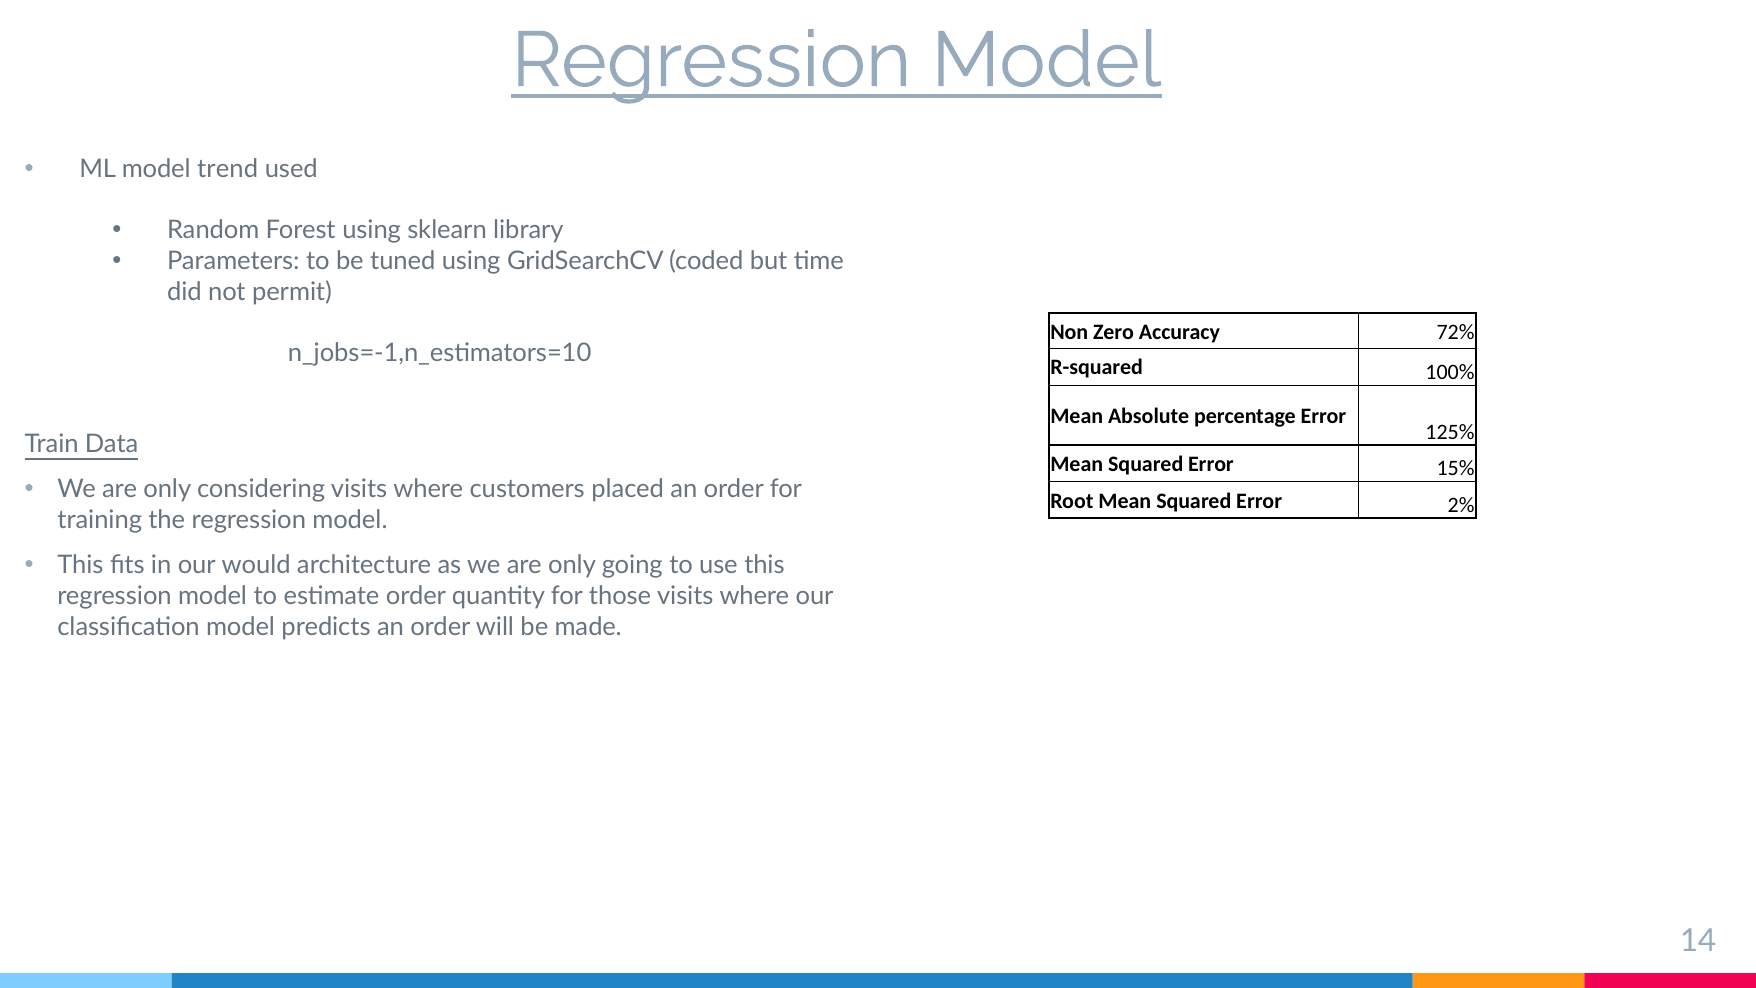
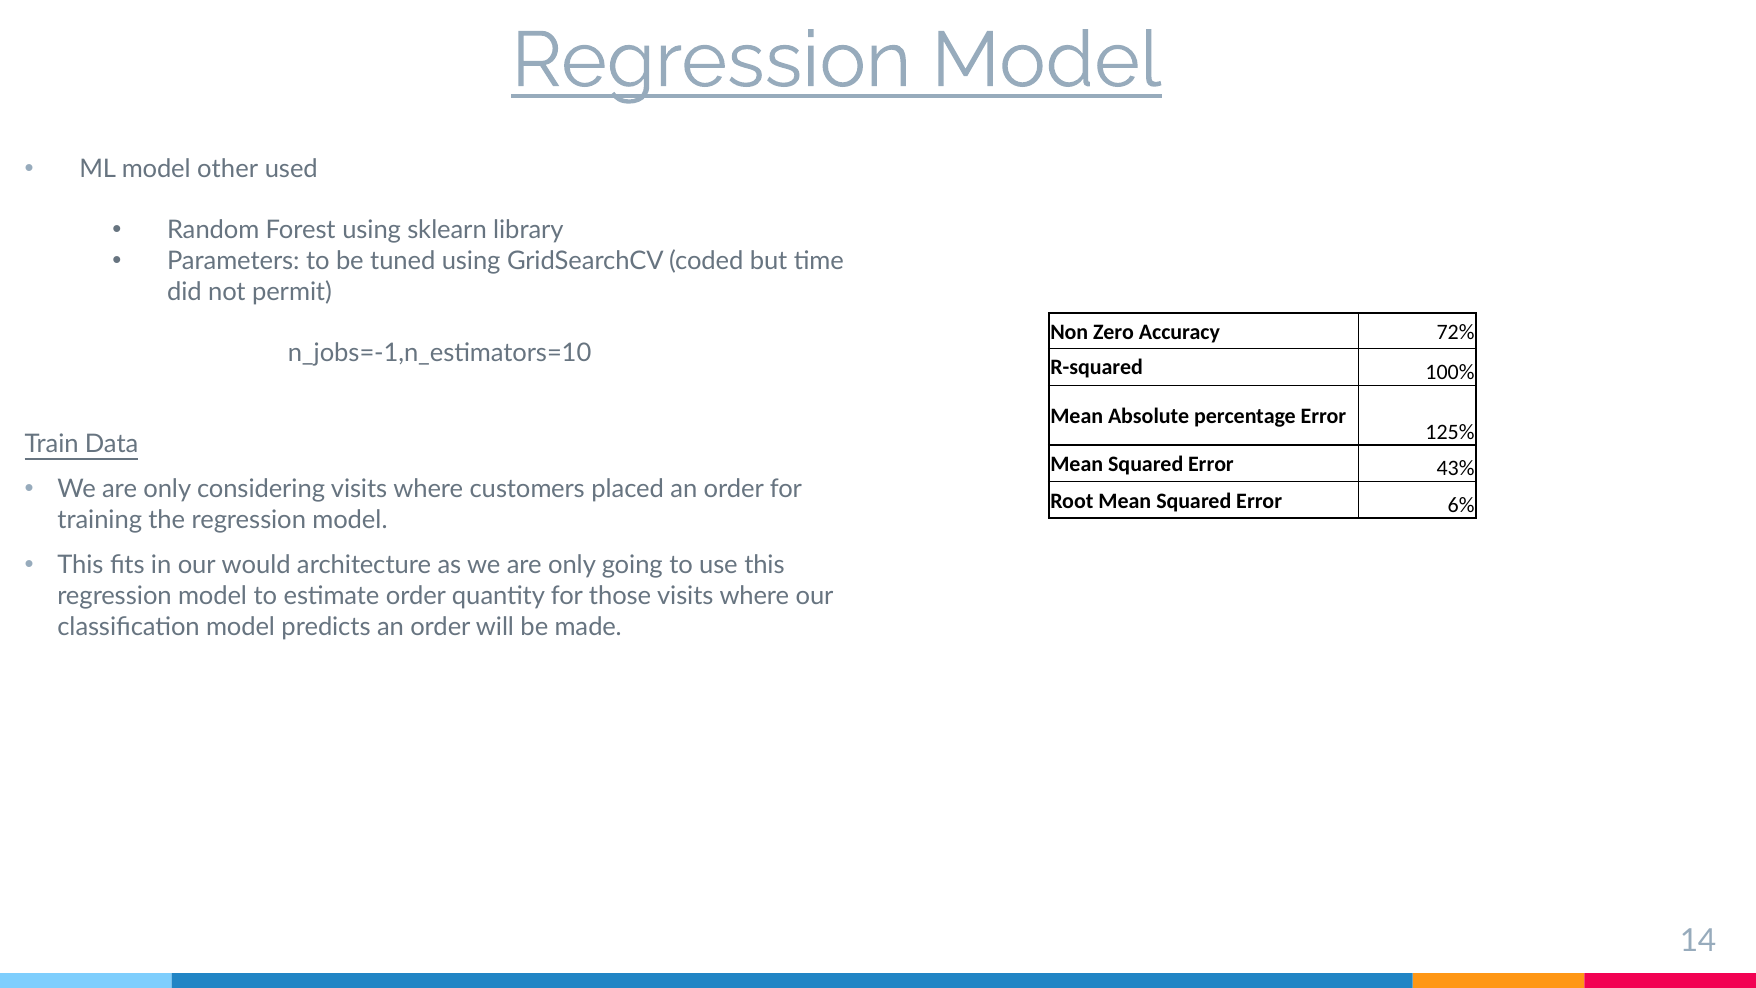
trend: trend -> other
15%: 15% -> 43%
2%: 2% -> 6%
